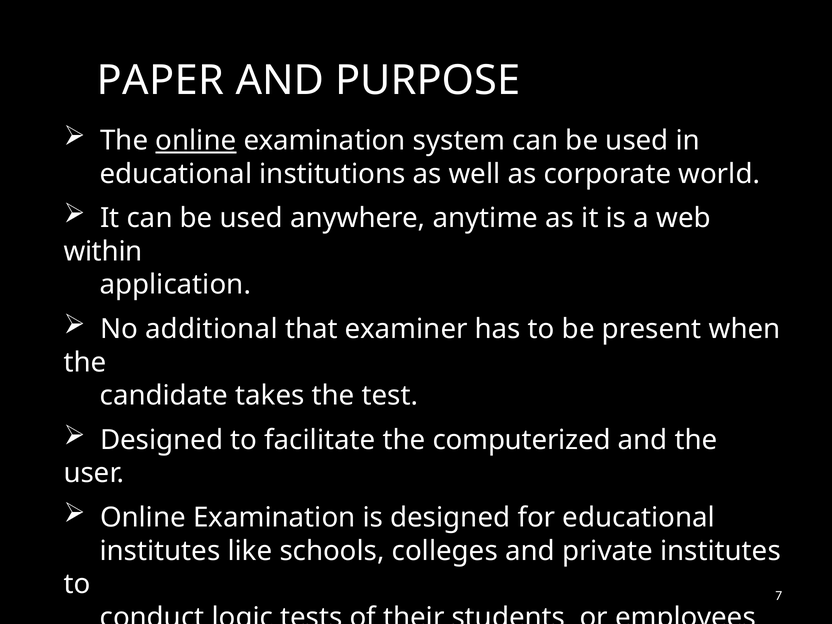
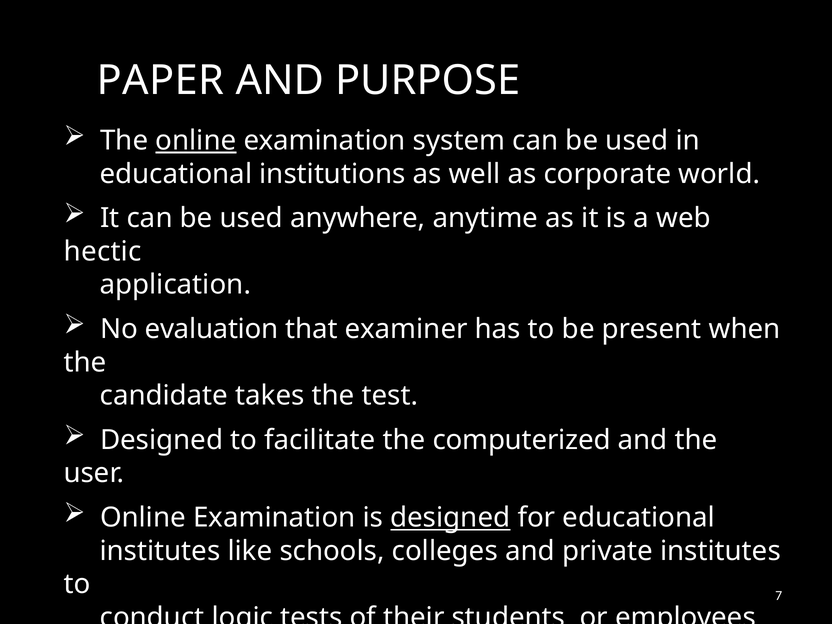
within: within -> hectic
additional: additional -> evaluation
designed at (450, 518) underline: none -> present
